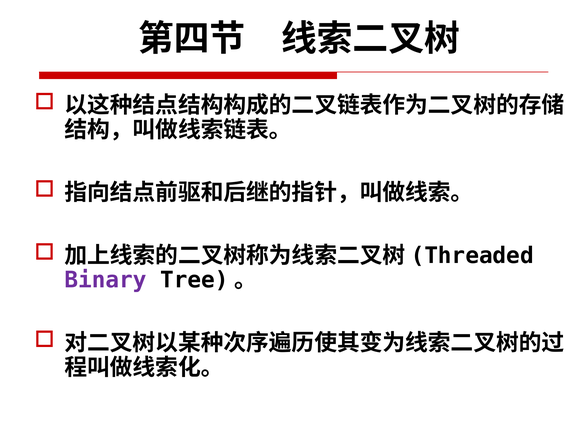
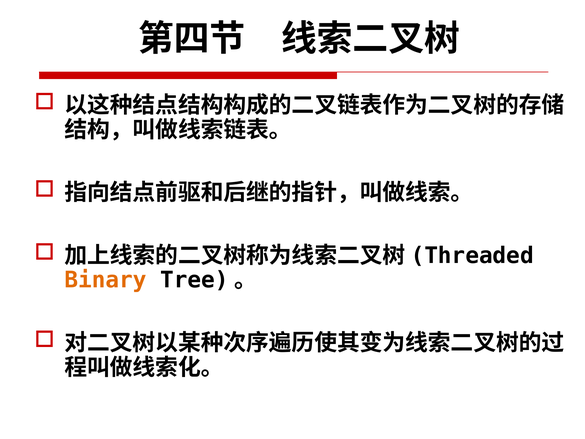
Binary colour: purple -> orange
